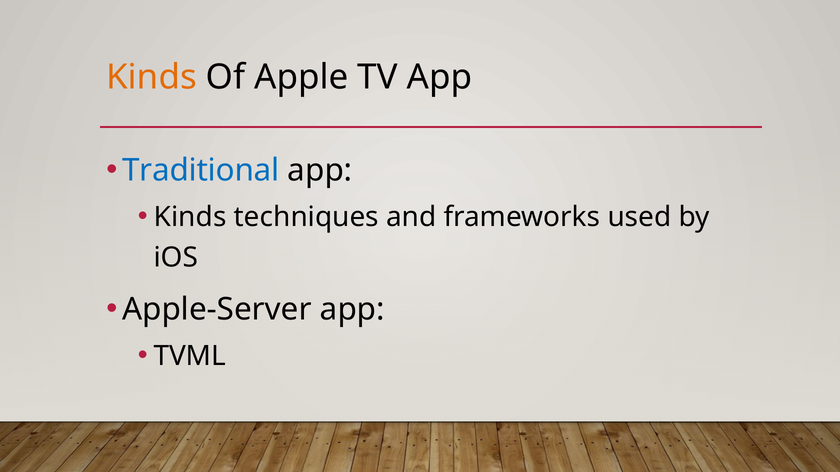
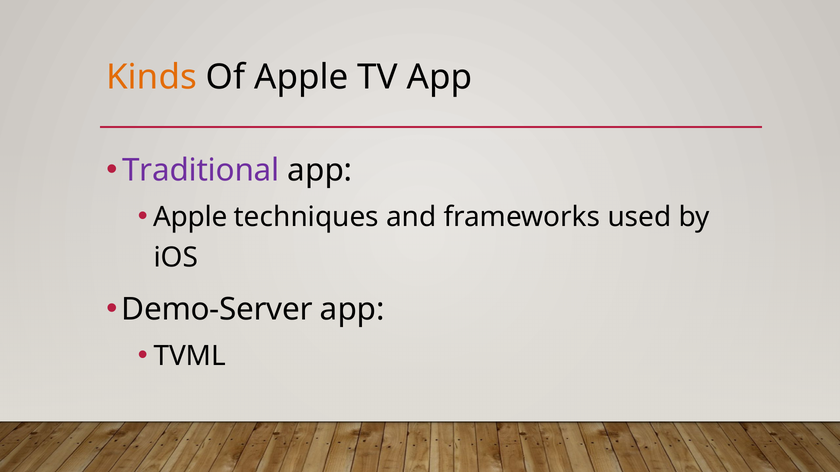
Traditional colour: blue -> purple
Kinds at (190, 217): Kinds -> Apple
Apple-Server: Apple-Server -> Demo-Server
